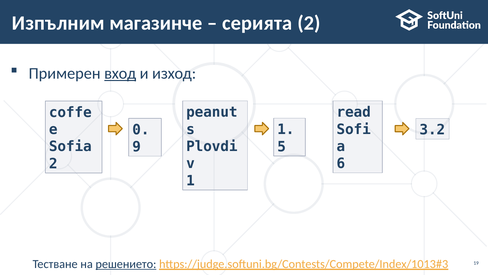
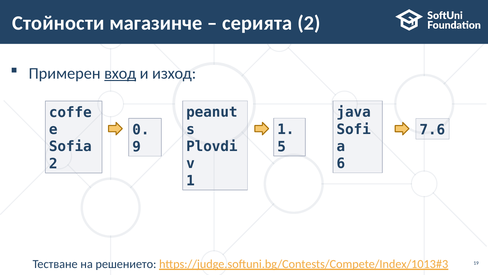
Изпълним: Изпълним -> Стойности
read: read -> java
3.2: 3.2 -> 7.6
решението underline: present -> none
